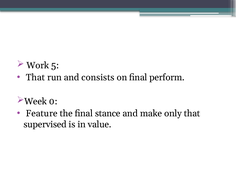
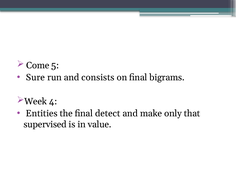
Work: Work -> Come
That at (35, 77): That -> Sure
perform: perform -> bigrams
0: 0 -> 4
Feature: Feature -> Entities
stance: stance -> detect
